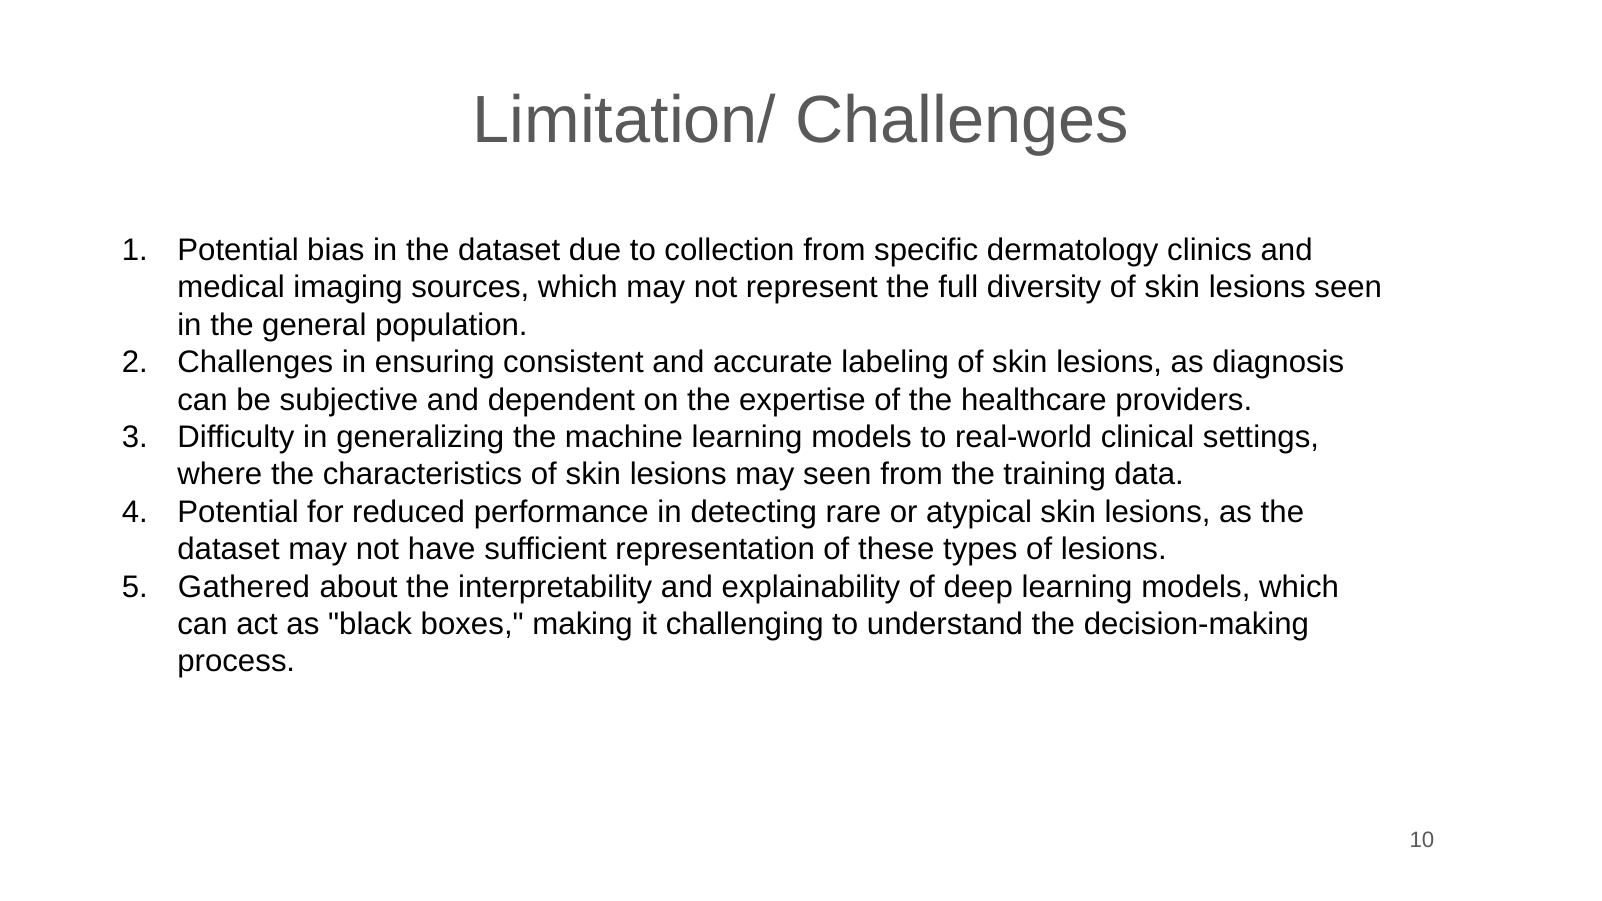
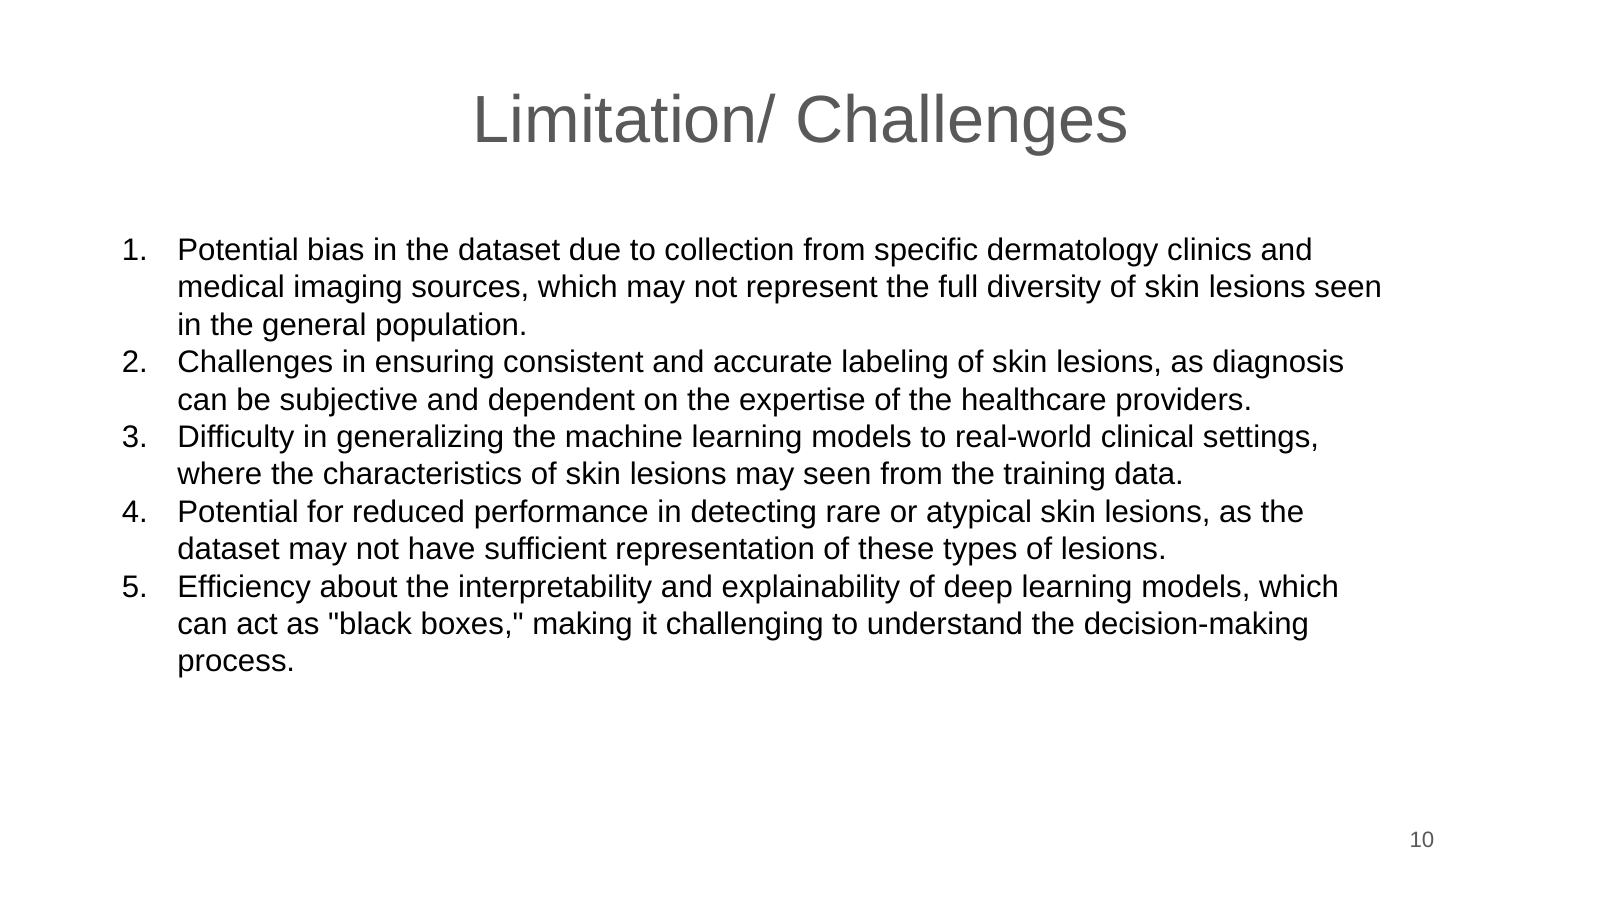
Gathered: Gathered -> Efficiency
